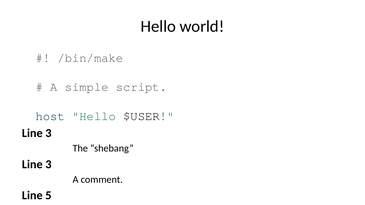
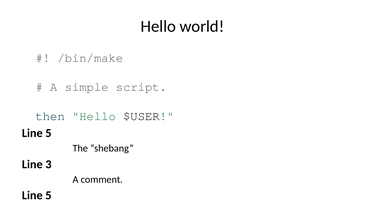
host: host -> then
3 at (48, 133): 3 -> 5
